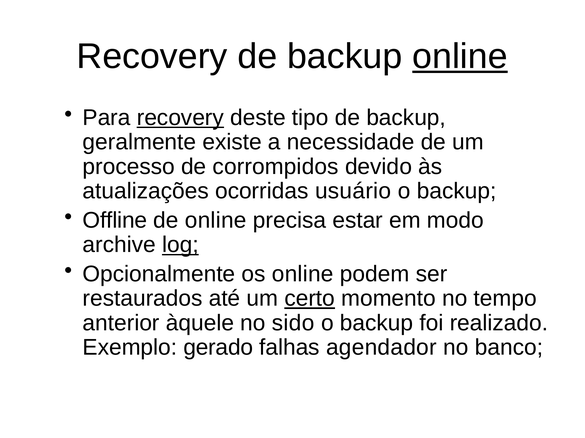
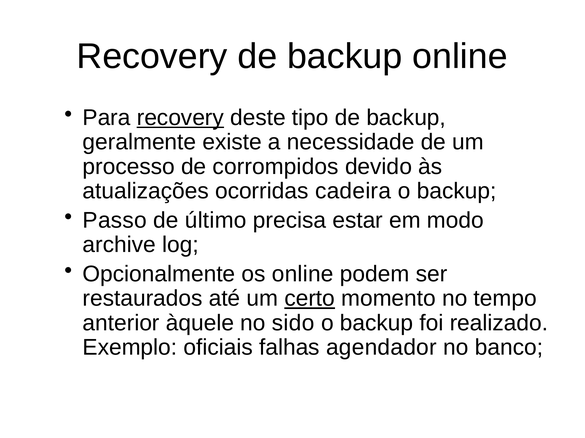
online at (460, 57) underline: present -> none
usuário: usuário -> cadeira
Offline: Offline -> Passo
de online: online -> último
log underline: present -> none
gerado: gerado -> oficiais
